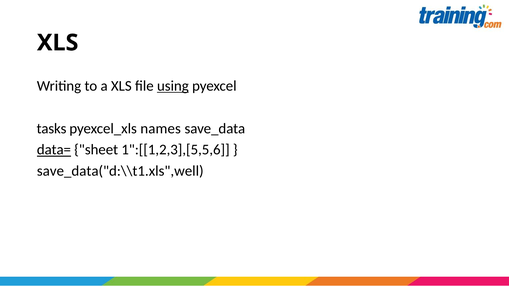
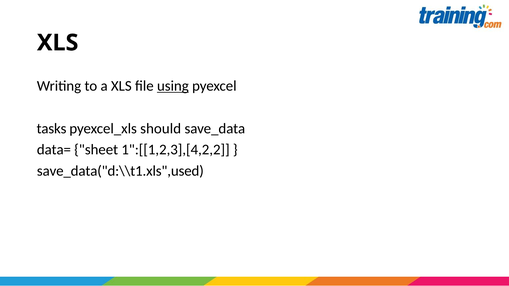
names: names -> should
data= underline: present -> none
1":[[1,2,3],[5,5,6: 1":[[1,2,3],[5,5,6 -> 1":[[1,2,3],[4,2,2
save_data("d:\\t1.xls",well: save_data("d:\\t1.xls",well -> save_data("d:\\t1.xls",used
